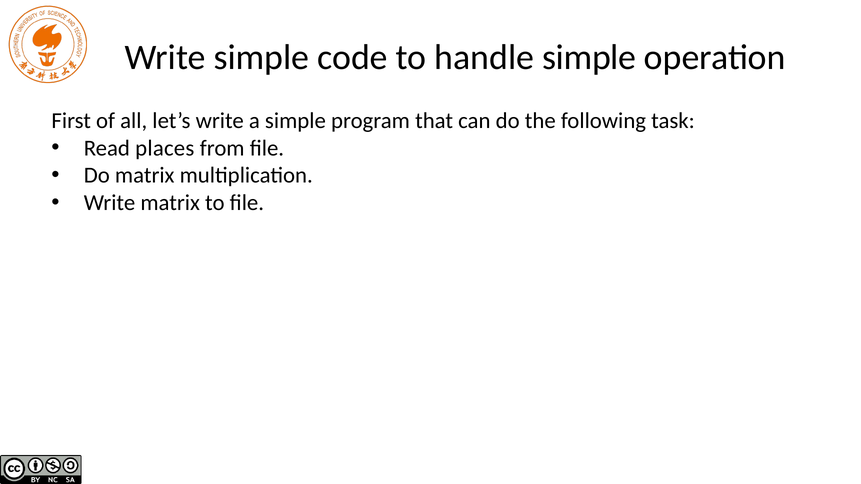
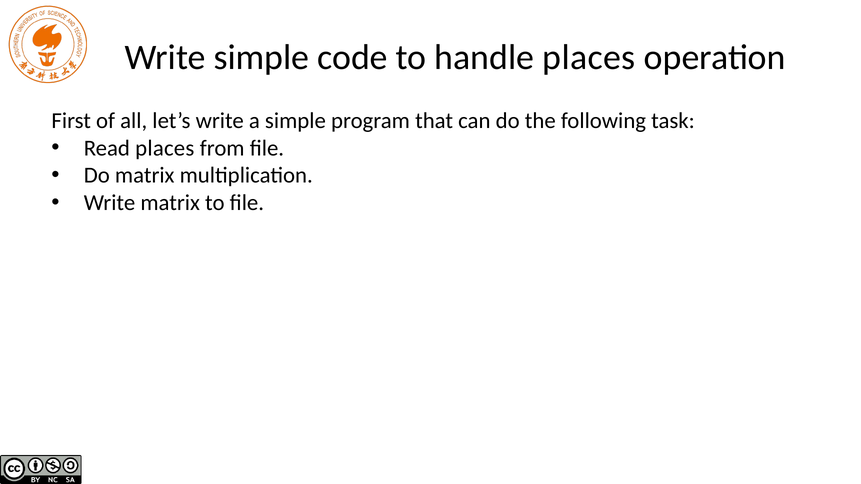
handle simple: simple -> places
